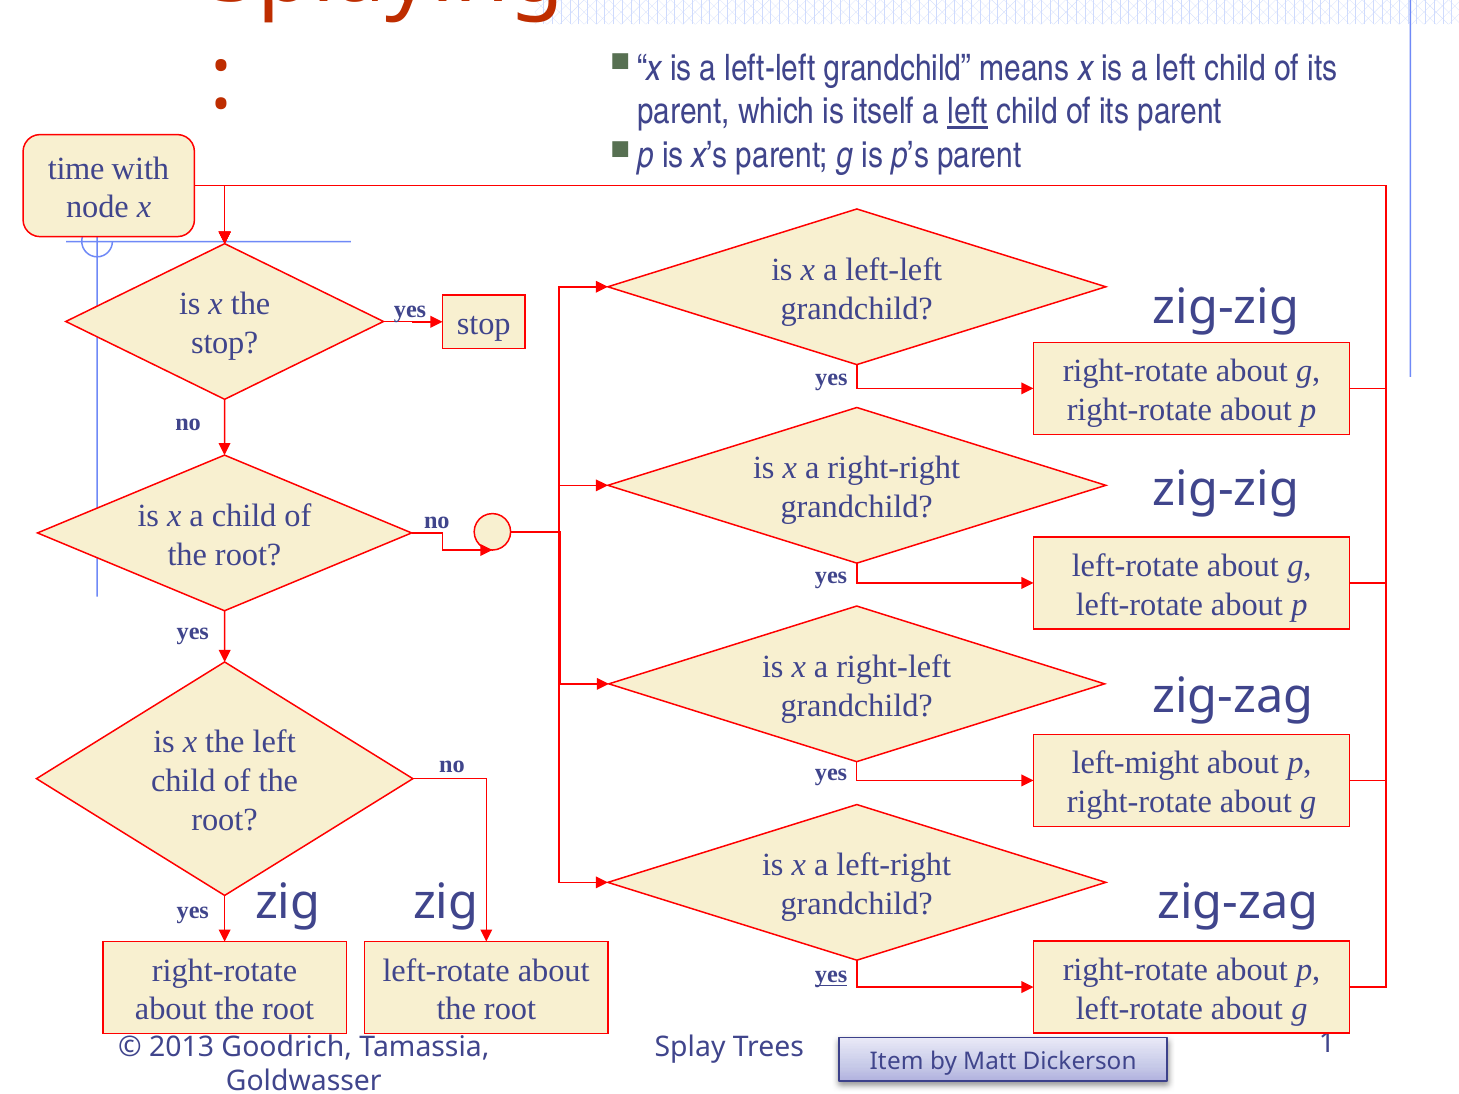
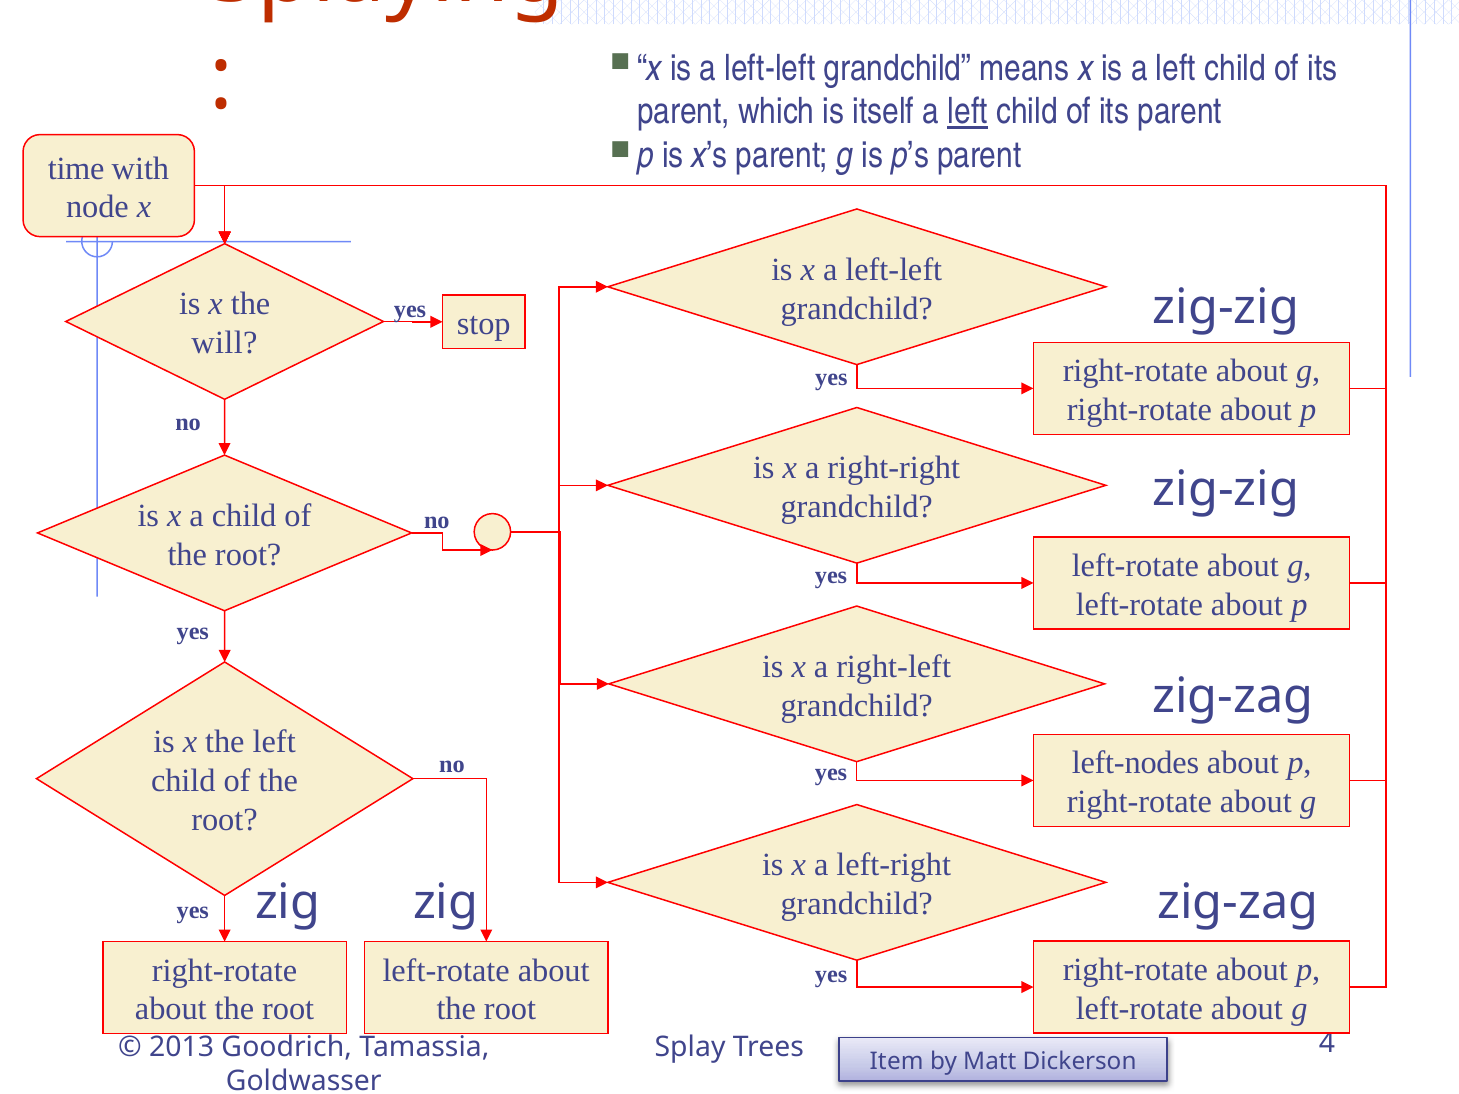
stop at (225, 343): stop -> will
left-might: left-might -> left-nodes
yes at (831, 975) underline: present -> none
1: 1 -> 4
